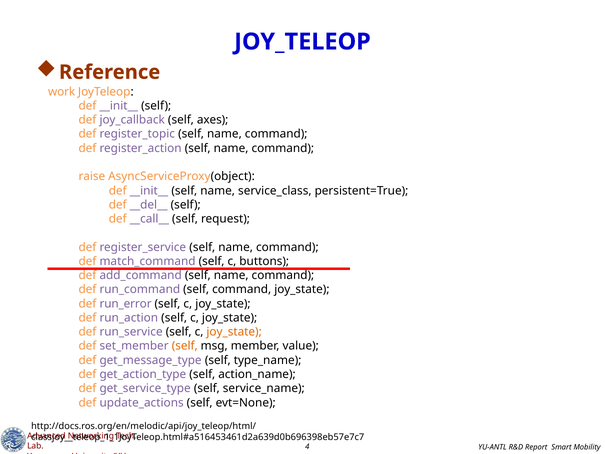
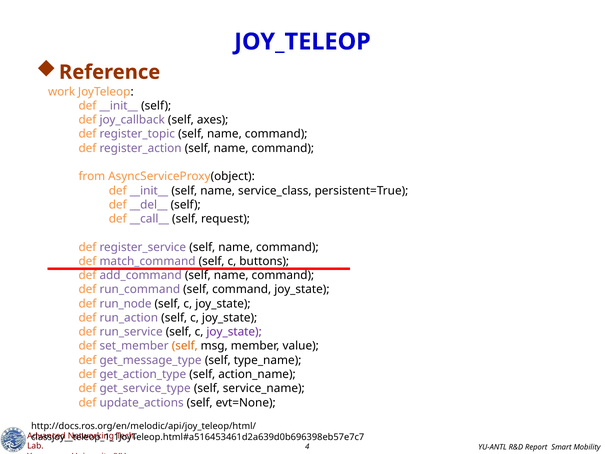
raise: raise -> from
run_error: run_error -> run_node
joy_state at (234, 332) colour: orange -> purple
